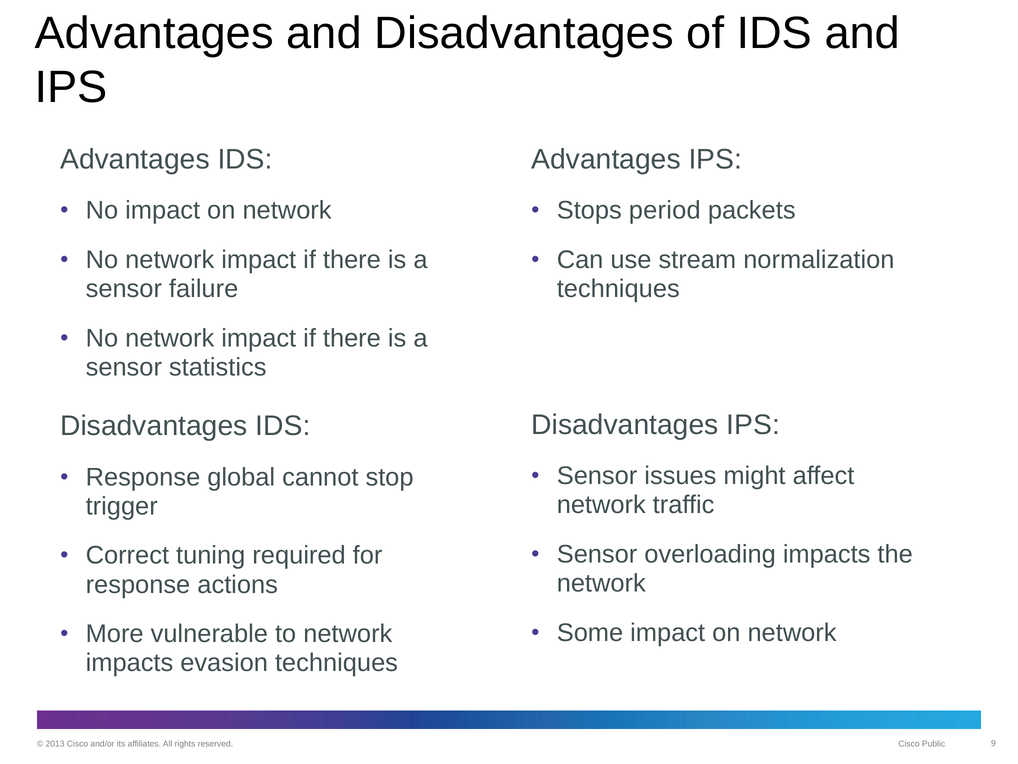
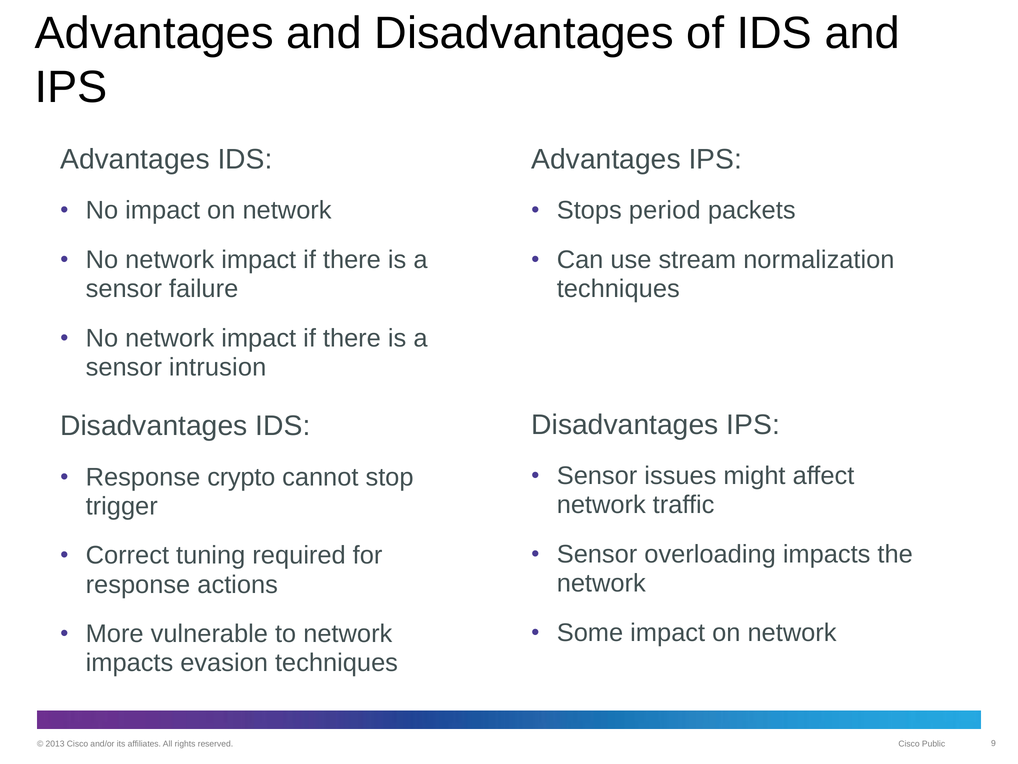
statistics: statistics -> intrusion
global: global -> crypto
